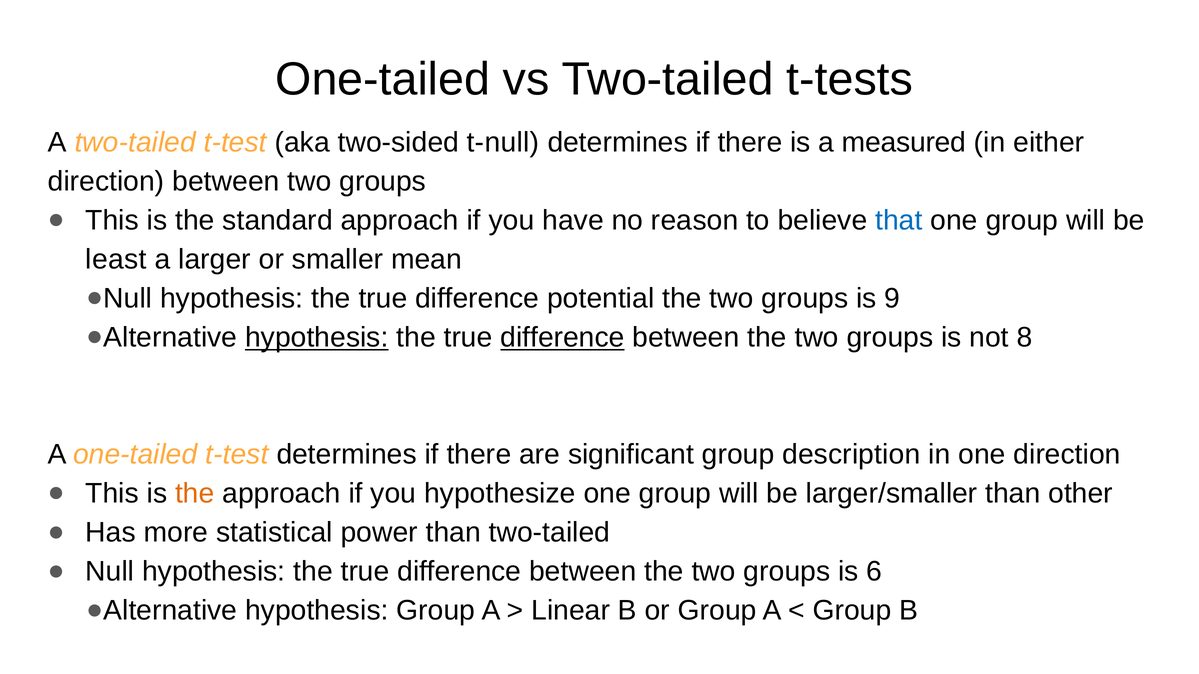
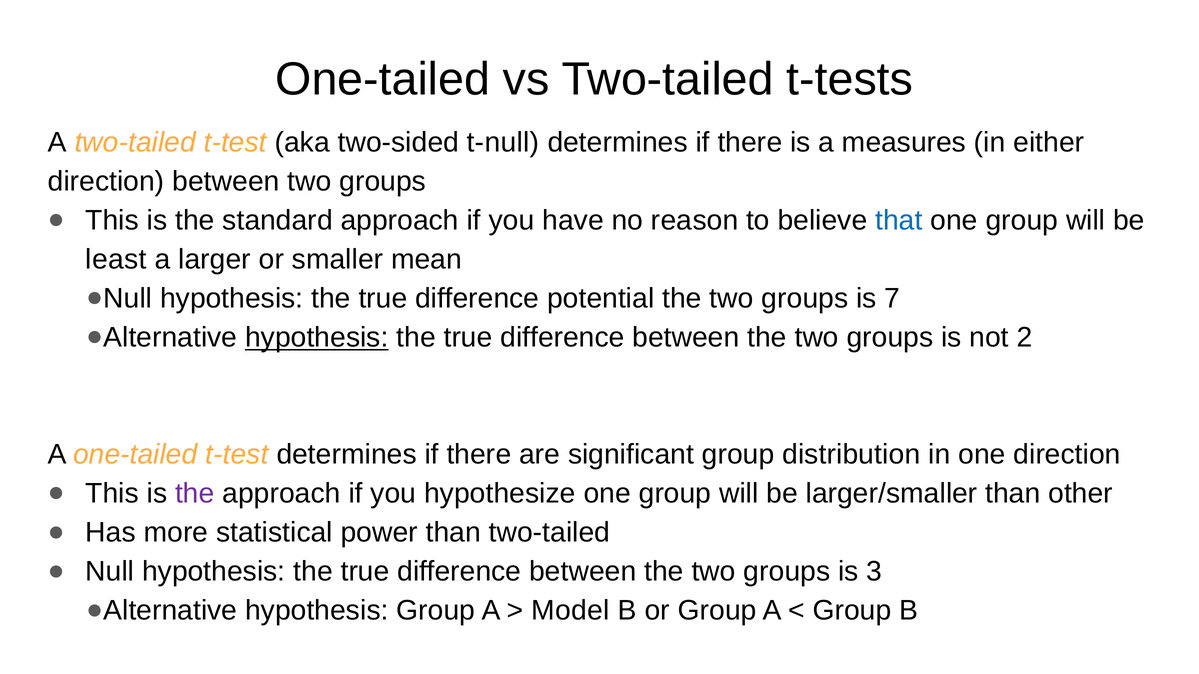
measured: measured -> measures
9: 9 -> 7
difference at (562, 338) underline: present -> none
8: 8 -> 2
description: description -> distribution
the at (195, 494) colour: orange -> purple
6: 6 -> 3
Linear: Linear -> Model
